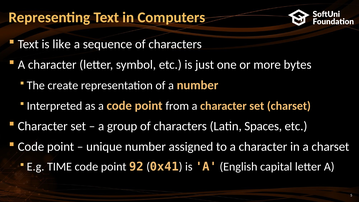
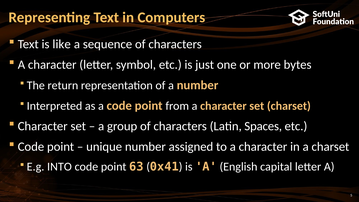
create: create -> return
TIME: TIME -> INTO
92: 92 -> 63
